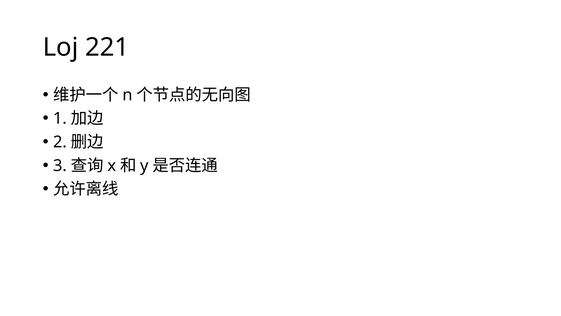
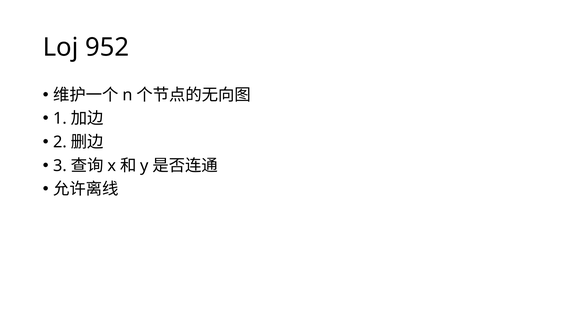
221: 221 -> 952
